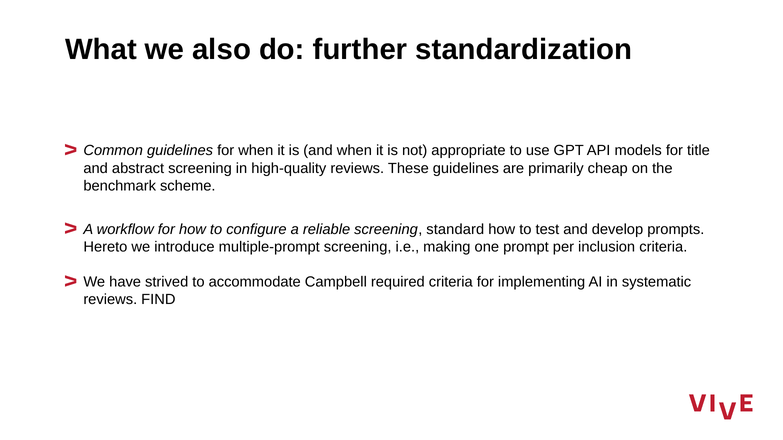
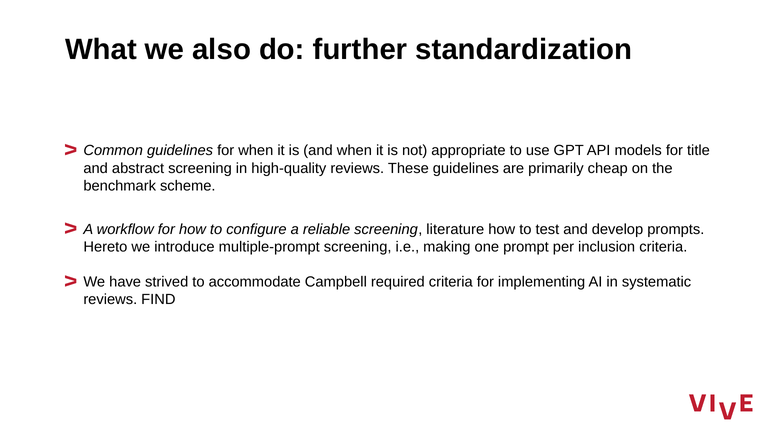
standard: standard -> literature
